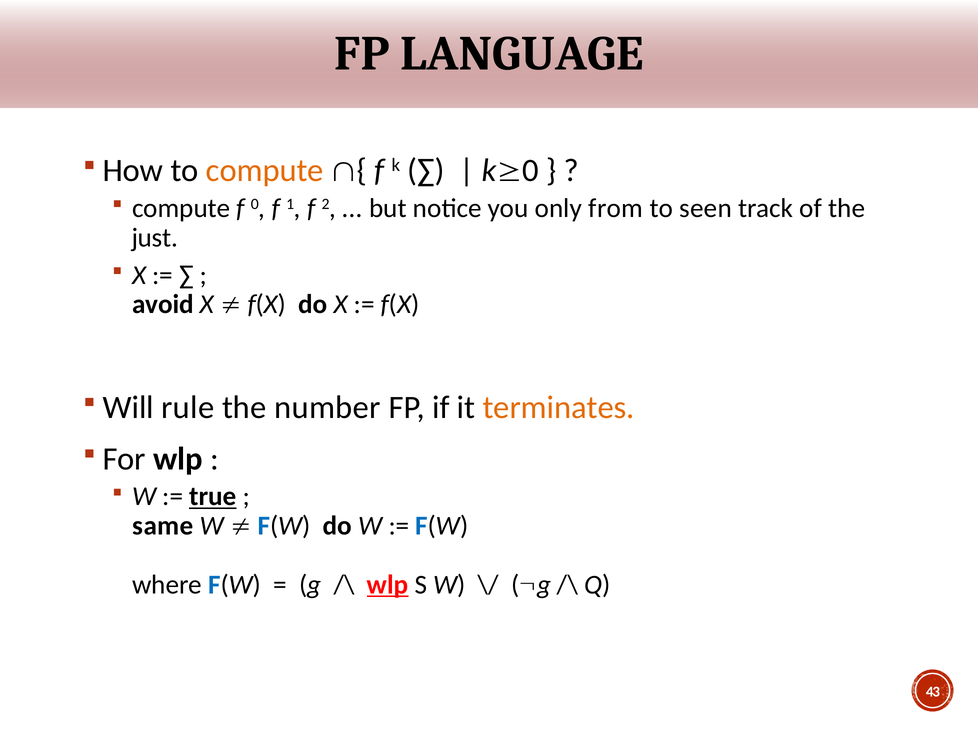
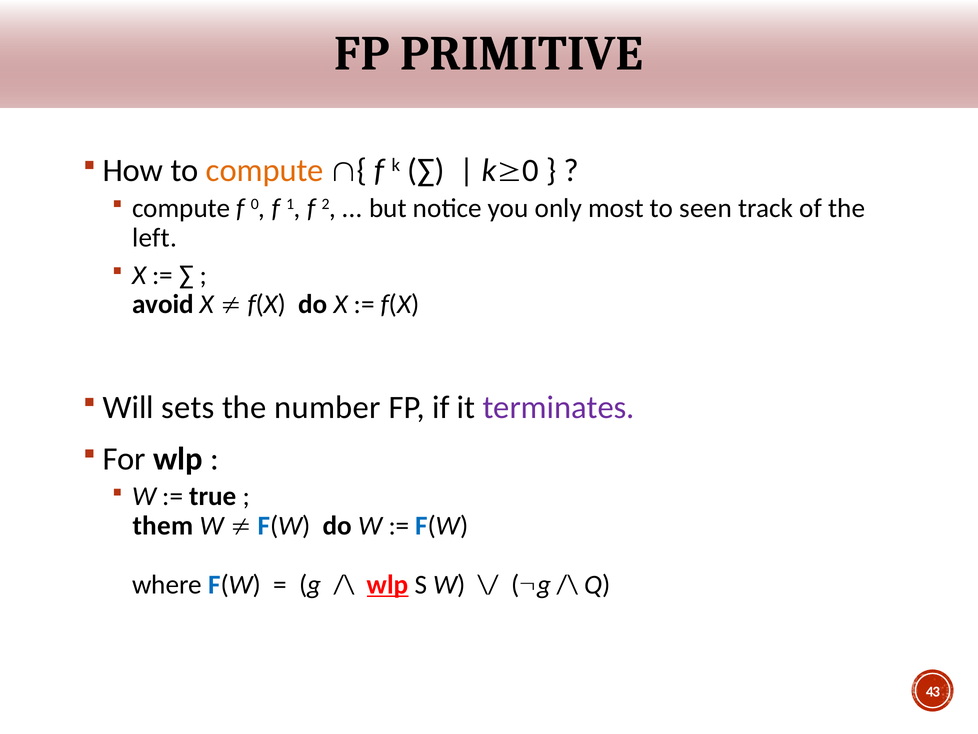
LANGUAGE: LANGUAGE -> PRIMITIVE
from: from -> most
just: just -> left
rule: rule -> sets
terminates colour: orange -> purple
true underline: present -> none
same: same -> them
